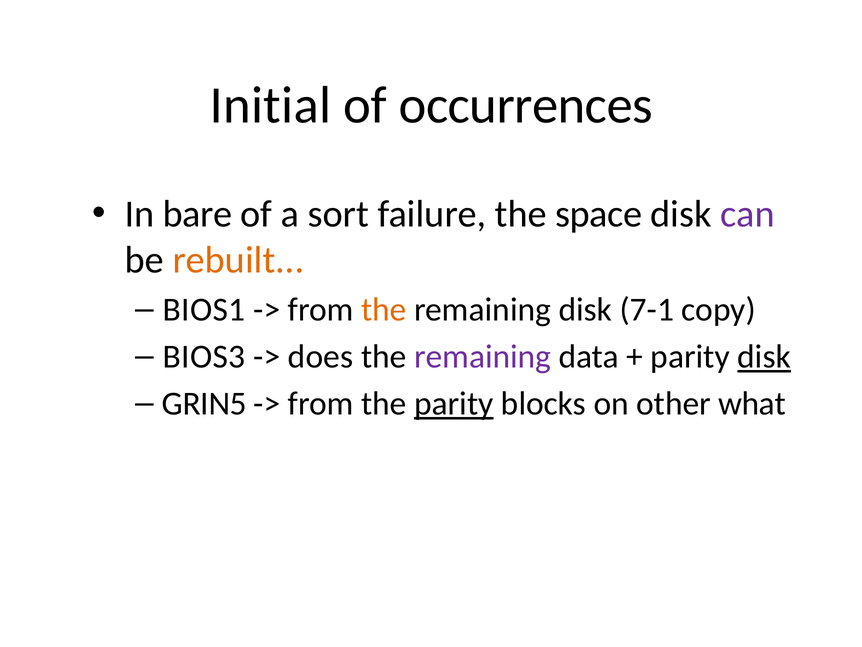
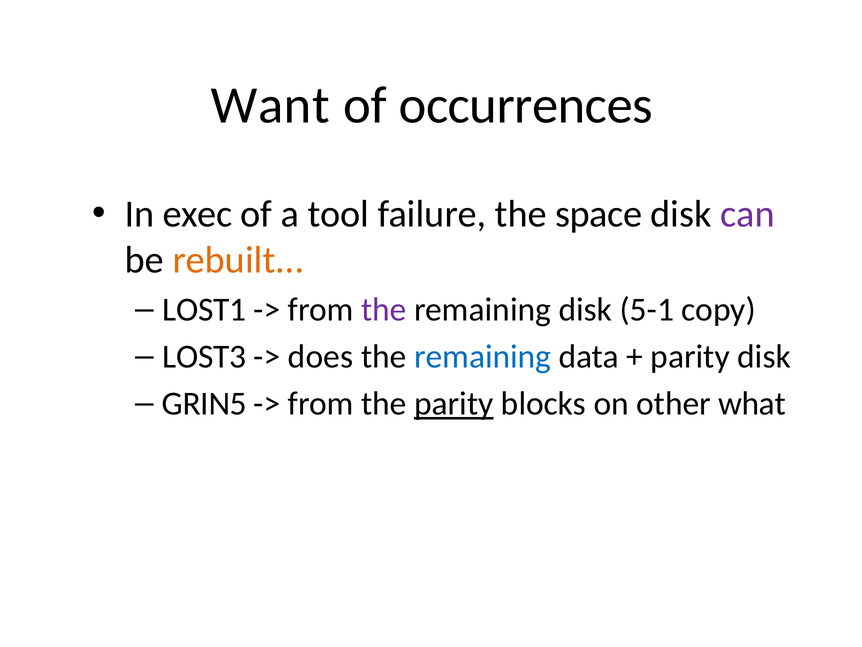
Initial: Initial -> Want
bare: bare -> exec
sort: sort -> tool
BIOS1: BIOS1 -> LOST1
the at (384, 310) colour: orange -> purple
7-1: 7-1 -> 5-1
BIOS3: BIOS3 -> LOST3
remaining at (483, 357) colour: purple -> blue
disk at (764, 357) underline: present -> none
